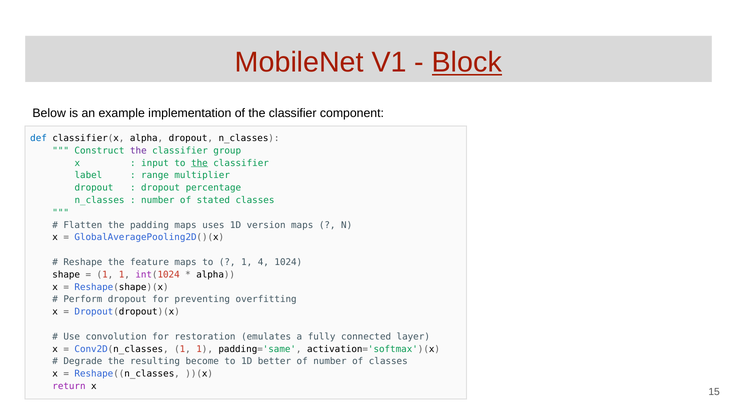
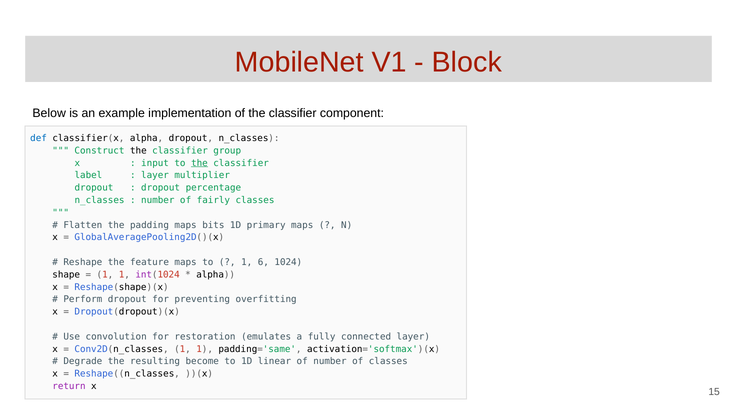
Block underline: present -> none
the at (138, 151) colour: purple -> black
range at (155, 176): range -> layer
stated: stated -> fairly
uses: uses -> bits
version: version -> primary
4: 4 -> 6
better: better -> linear
